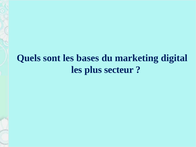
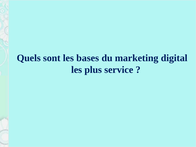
secteur: secteur -> service
